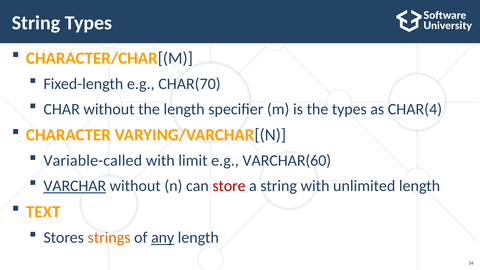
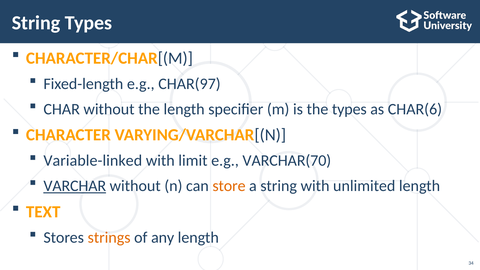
CHAR(70: CHAR(70 -> CHAR(97
CHAR(4: CHAR(4 -> CHAR(6
Variable-called: Variable-called -> Variable-linked
VARCHAR(60: VARCHAR(60 -> VARCHAR(70
store colour: red -> orange
any underline: present -> none
